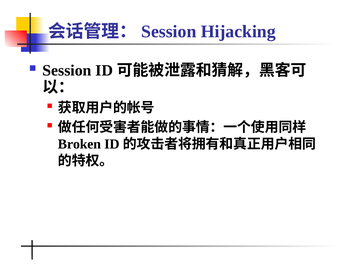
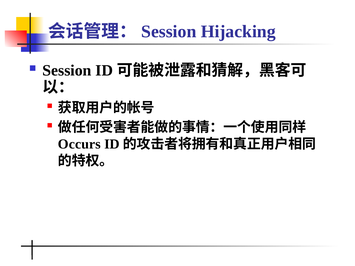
Broken: Broken -> Occurs
